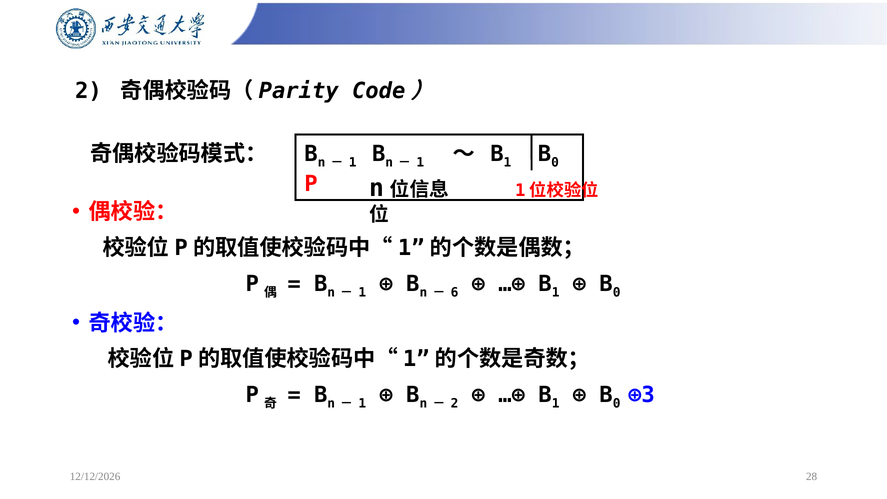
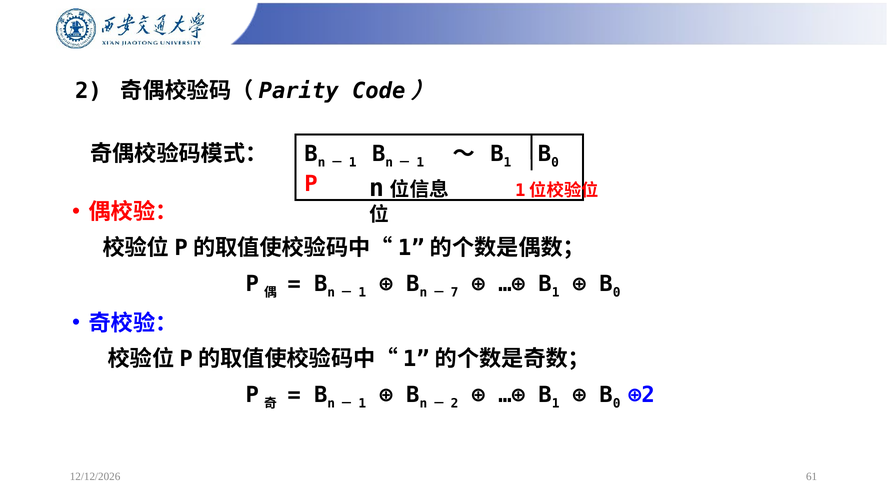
6: 6 -> 7
⊕3: ⊕3 -> ⊕2
28: 28 -> 61
